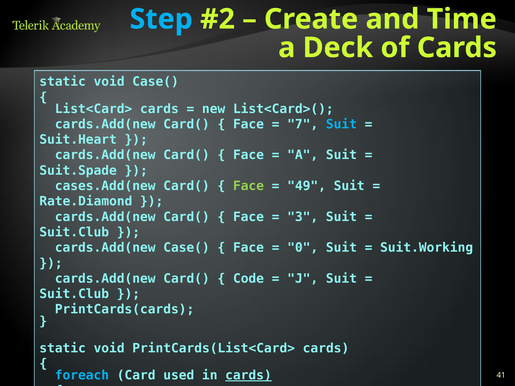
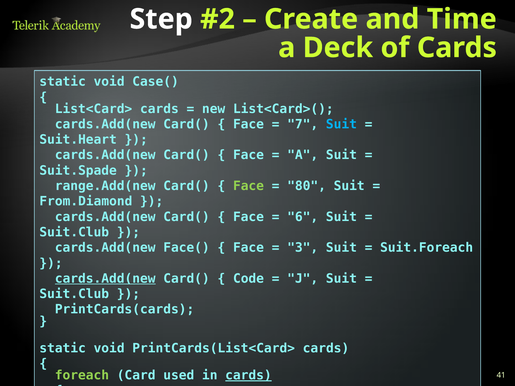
Step colour: light blue -> white
cases.Add(new: cases.Add(new -> range.Add(new
49: 49 -> 80
Rate.Diamond: Rate.Diamond -> From.Diamond
3: 3 -> 6
cards.Add(new Case(: Case( -> Face(
0: 0 -> 3
Suit.Working: Suit.Working -> Suit.Foreach
cards.Add(new at (105, 279) underline: none -> present
foreach colour: light blue -> light green
